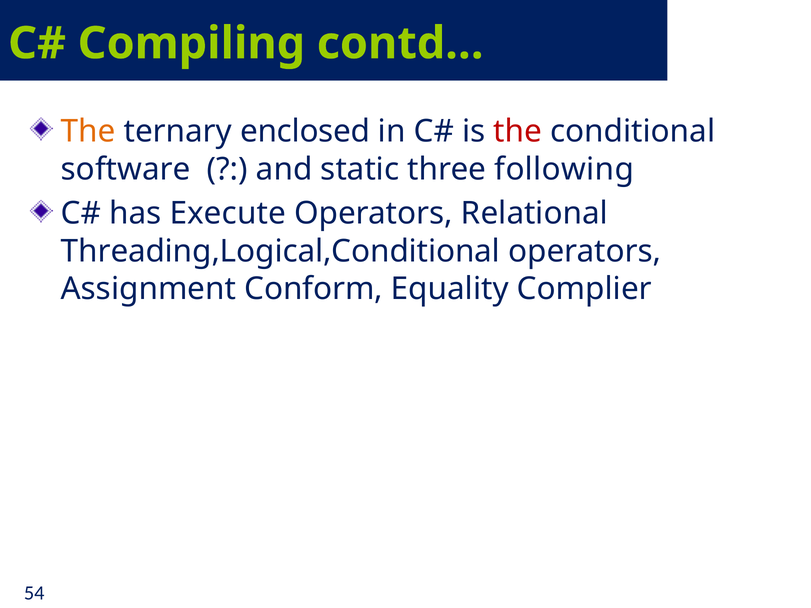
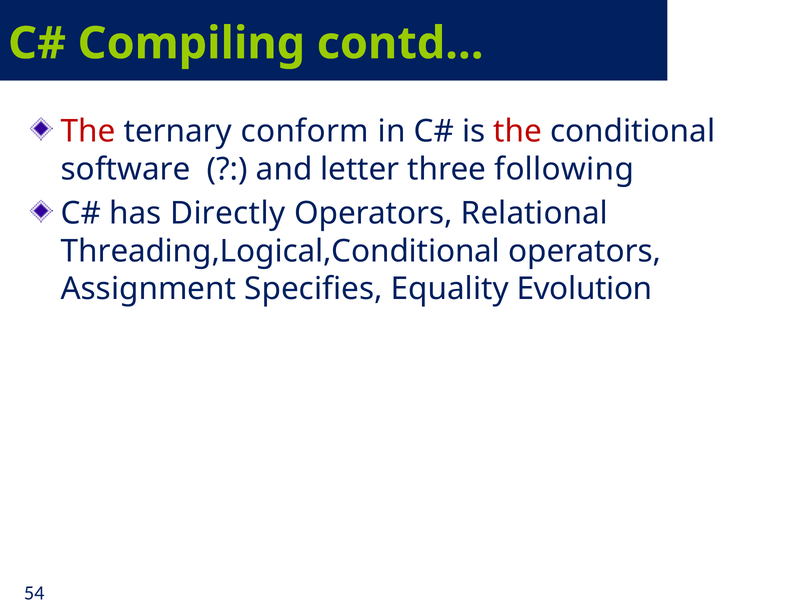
The at (88, 131) colour: orange -> red
enclosed: enclosed -> conform
static: static -> letter
Execute: Execute -> Directly
Conform: Conform -> Specifies
Complier: Complier -> Evolution
